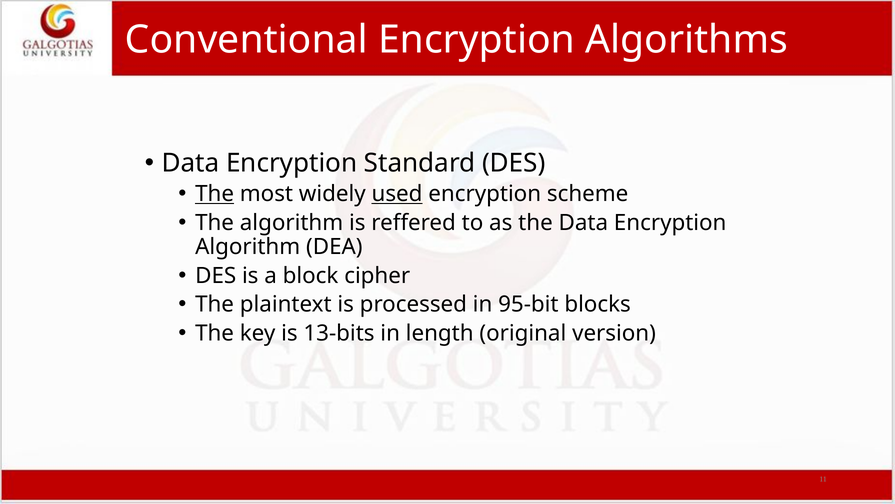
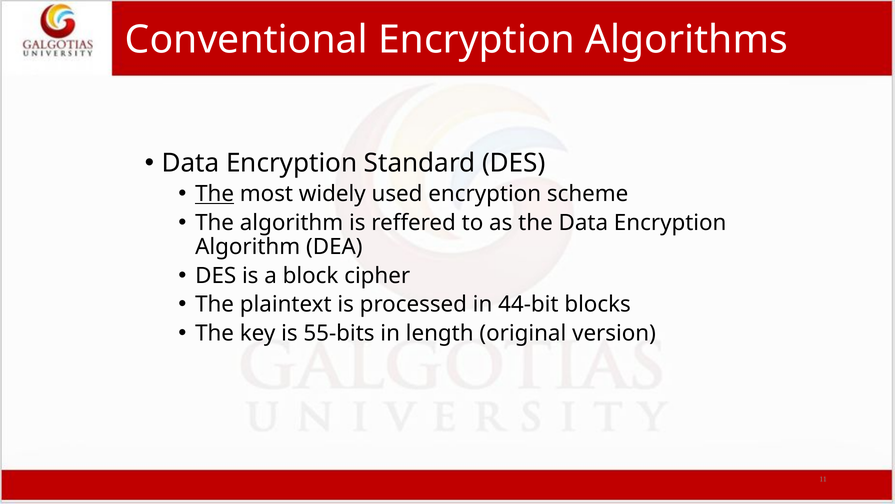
used underline: present -> none
95-bit: 95-bit -> 44-bit
13-bits: 13-bits -> 55-bits
